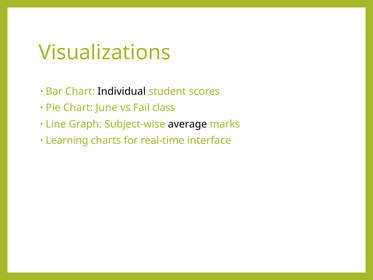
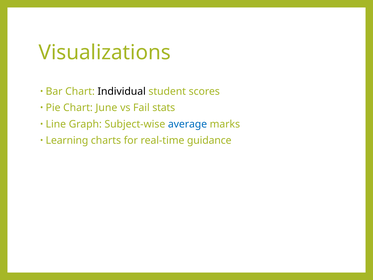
class: class -> stats
average colour: black -> blue
interface: interface -> guidance
